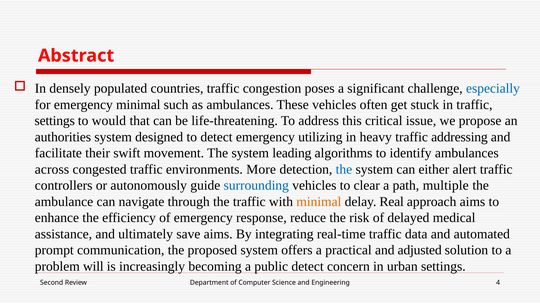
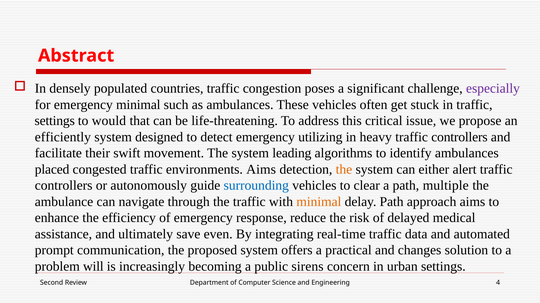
especially colour: blue -> purple
authorities: authorities -> efficiently
heavy traffic addressing: addressing -> controllers
across: across -> placed
environments More: More -> Aims
the at (344, 170) colour: blue -> orange
delay Real: Real -> Path
save aims: aims -> even
adjusted: adjusted -> changes
public detect: detect -> sirens
